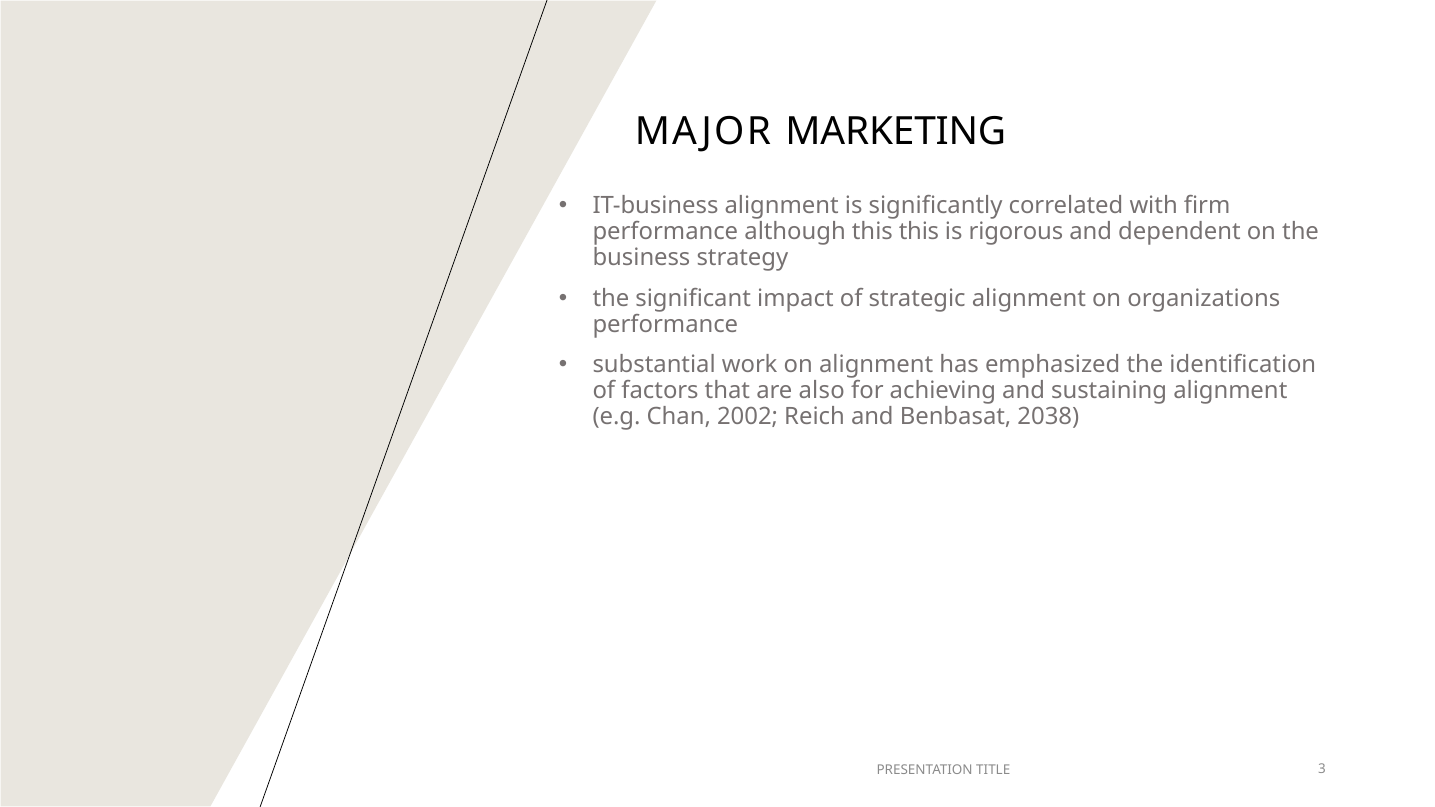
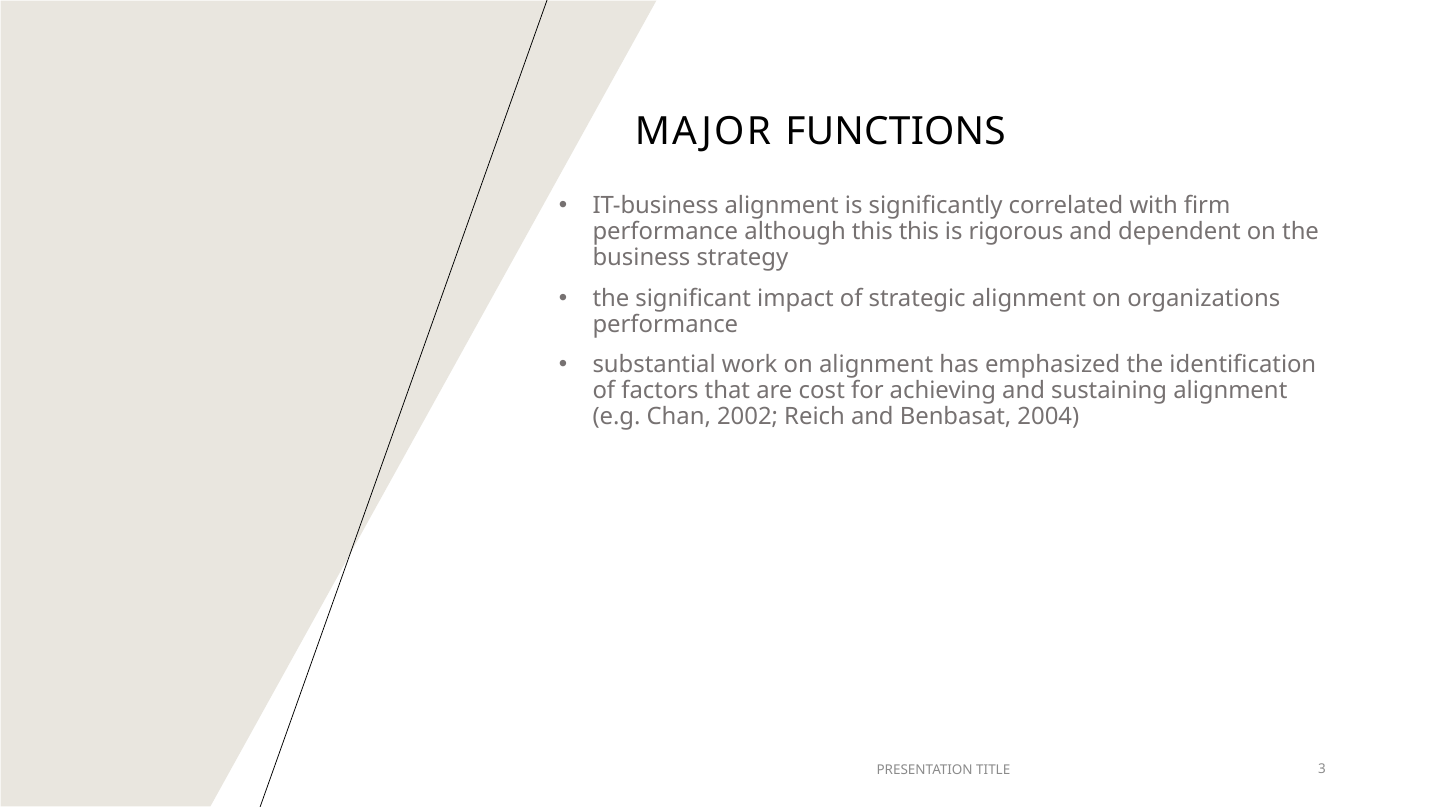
MARKETING: MARKETING -> FUNCTIONS
also: also -> cost
2038: 2038 -> 2004
